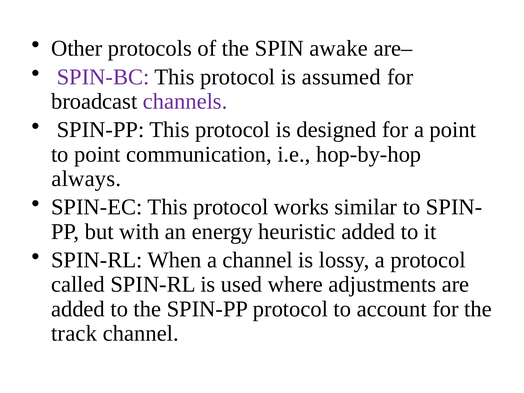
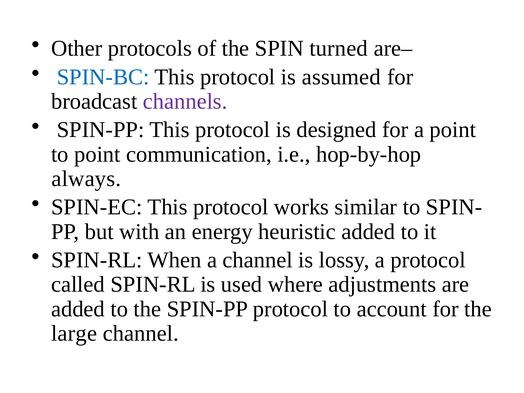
awake: awake -> turned
SPIN-BC colour: purple -> blue
track: track -> large
